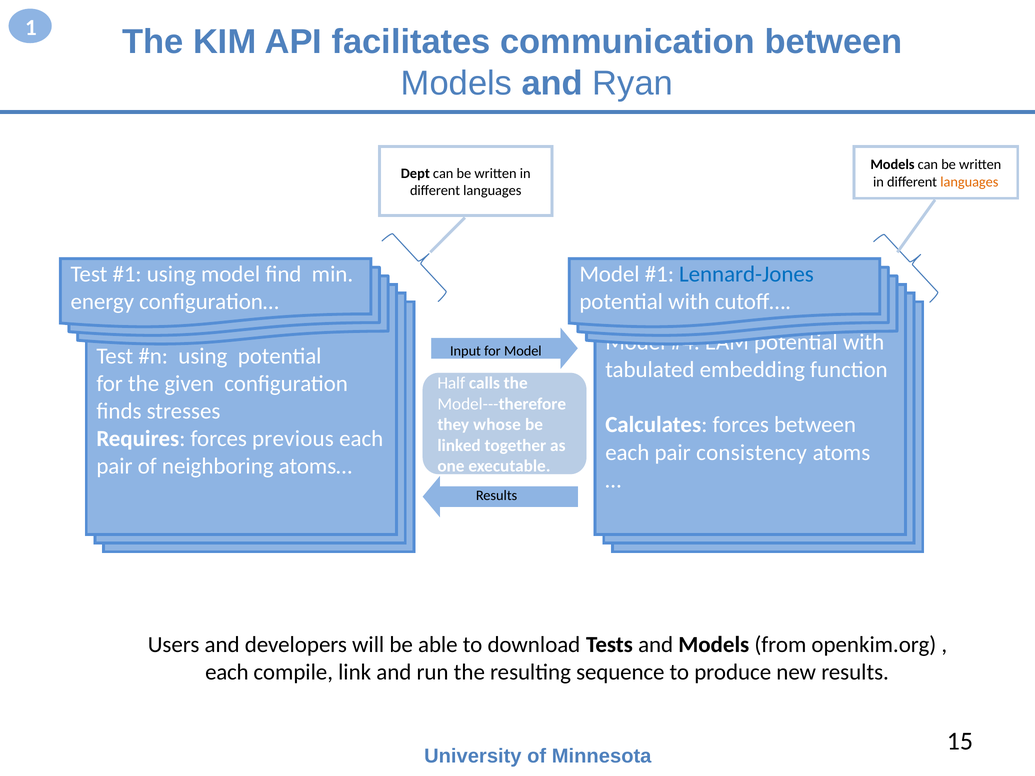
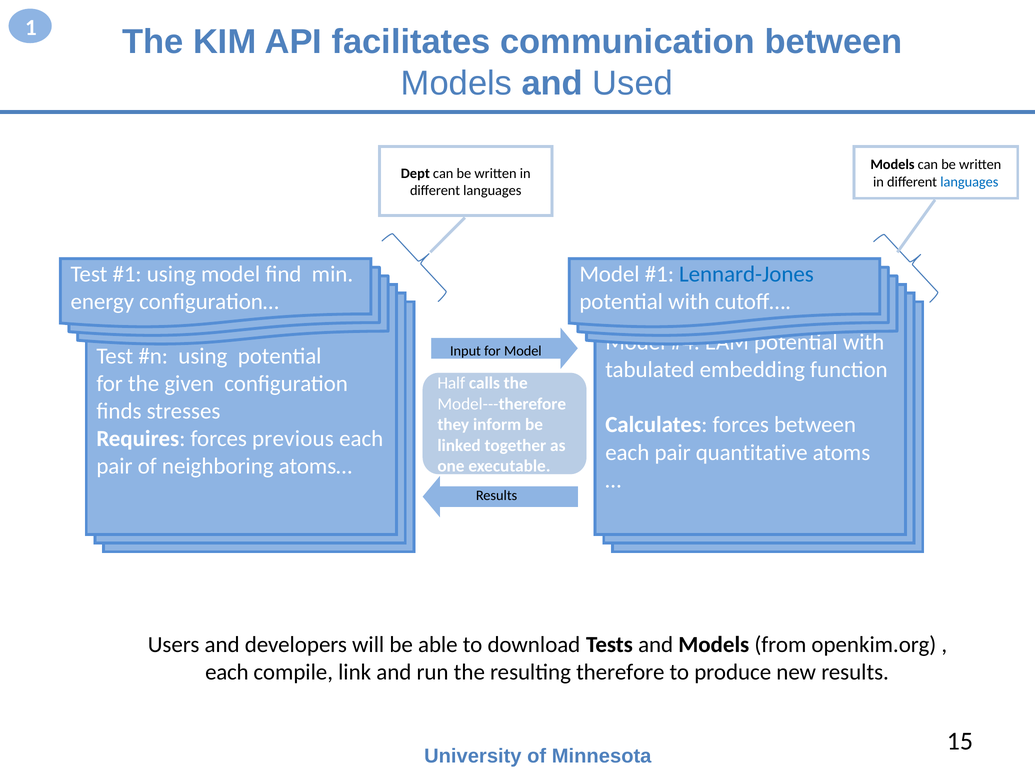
Ryan: Ryan -> Used
languages at (969, 182) colour: orange -> blue
whose: whose -> inform
consistency: consistency -> quantitative
sequence: sequence -> therefore
